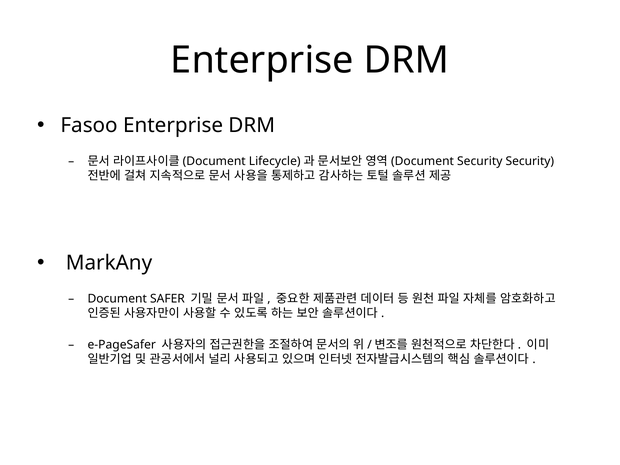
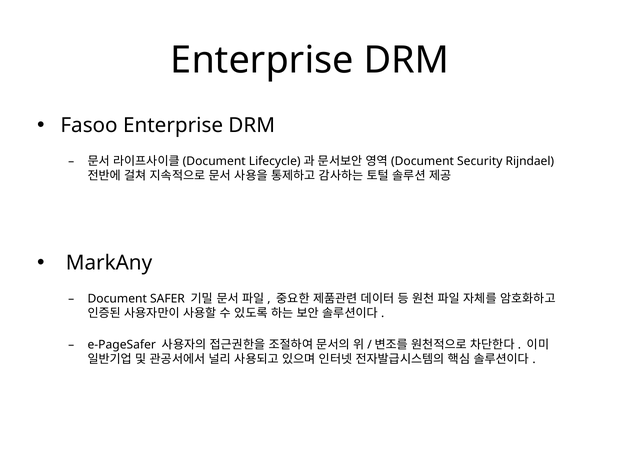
Security Security: Security -> Rijndael
